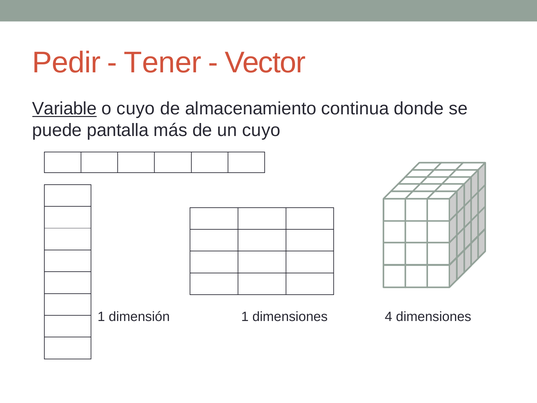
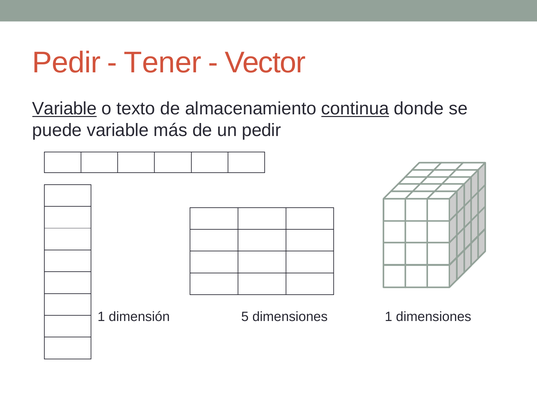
o cuyo: cuyo -> texto
continua underline: none -> present
puede pantalla: pantalla -> variable
un cuyo: cuyo -> pedir
dimensión 1: 1 -> 5
dimensiones 4: 4 -> 1
